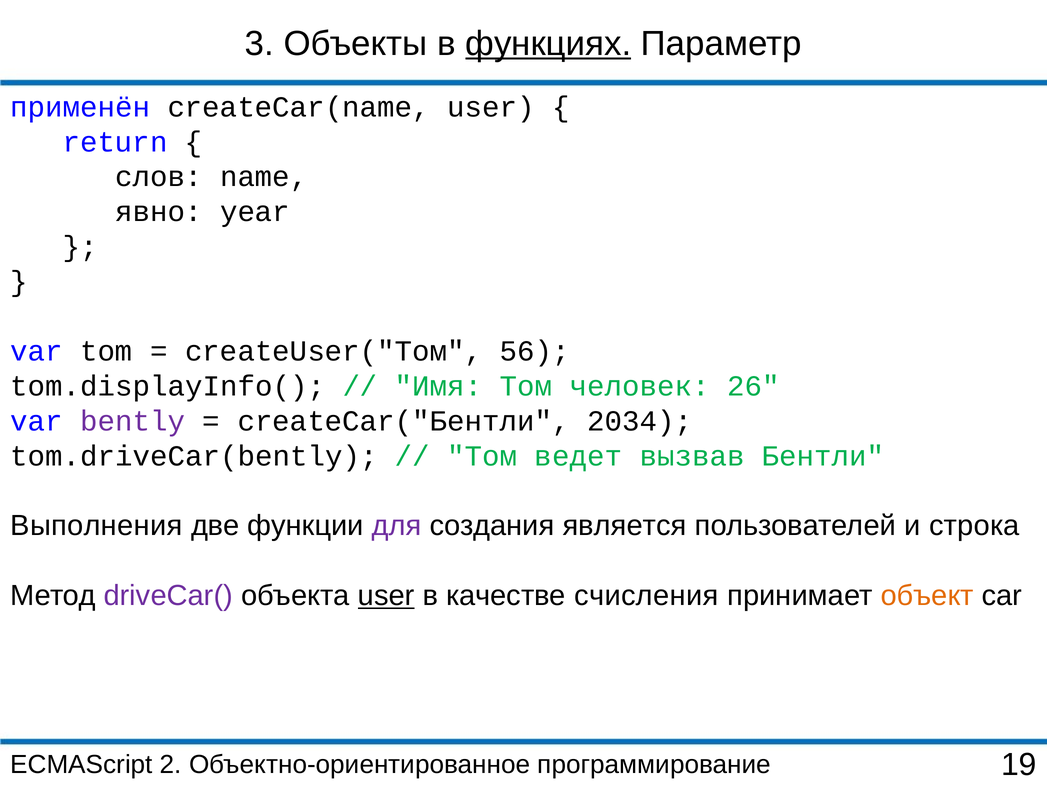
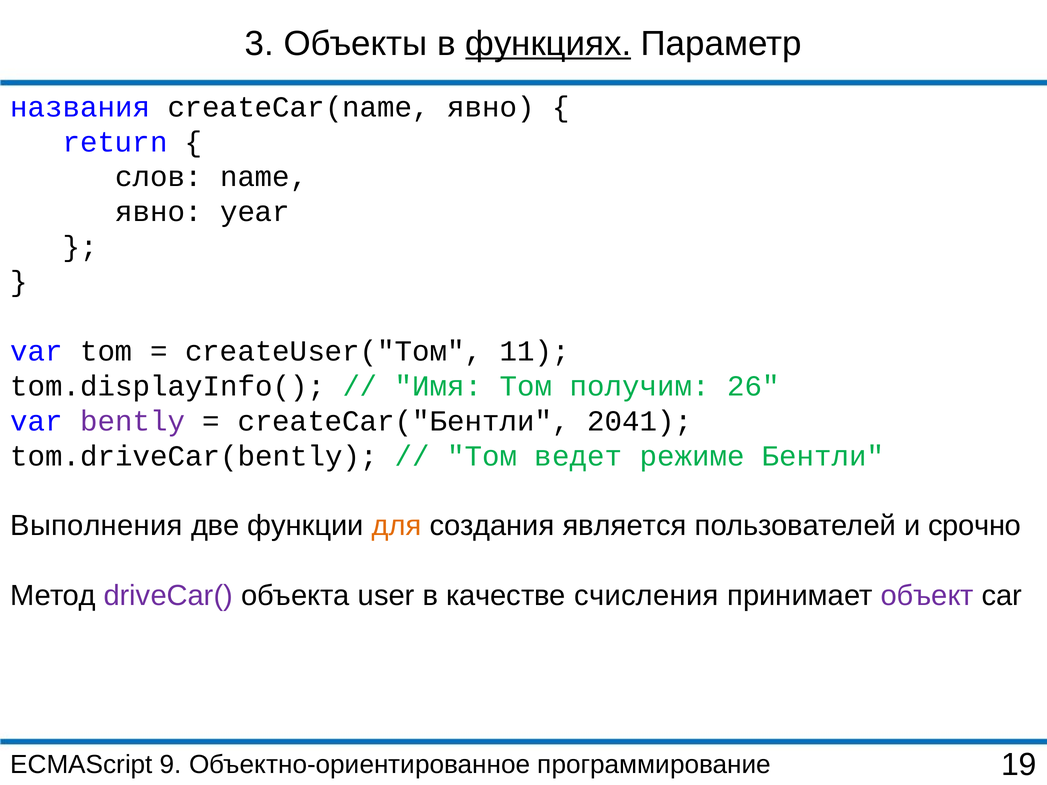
применён: применён -> названия
createCar(name user: user -> явно
56: 56 -> 11
человек: человек -> получим
2034: 2034 -> 2041
вызвав: вызвав -> режиме
для colour: purple -> orange
строка: строка -> срочно
user at (386, 596) underline: present -> none
объект colour: orange -> purple
2: 2 -> 9
